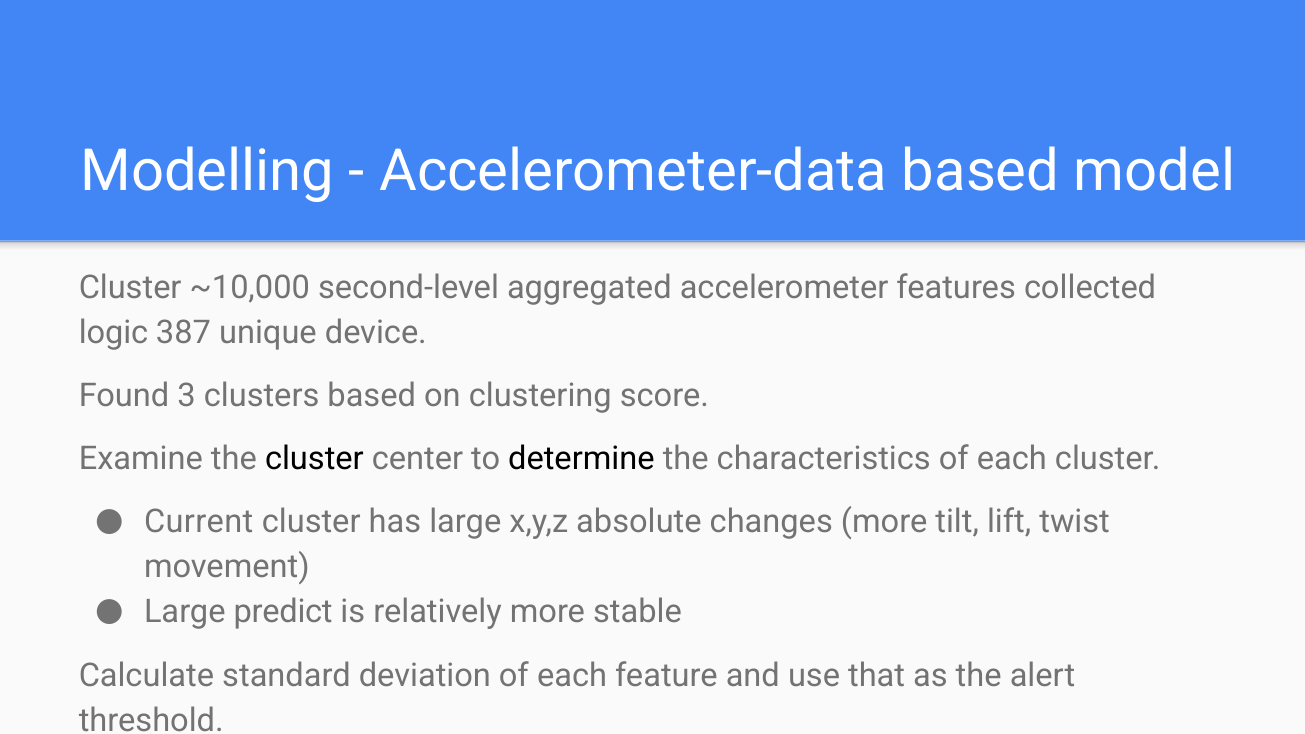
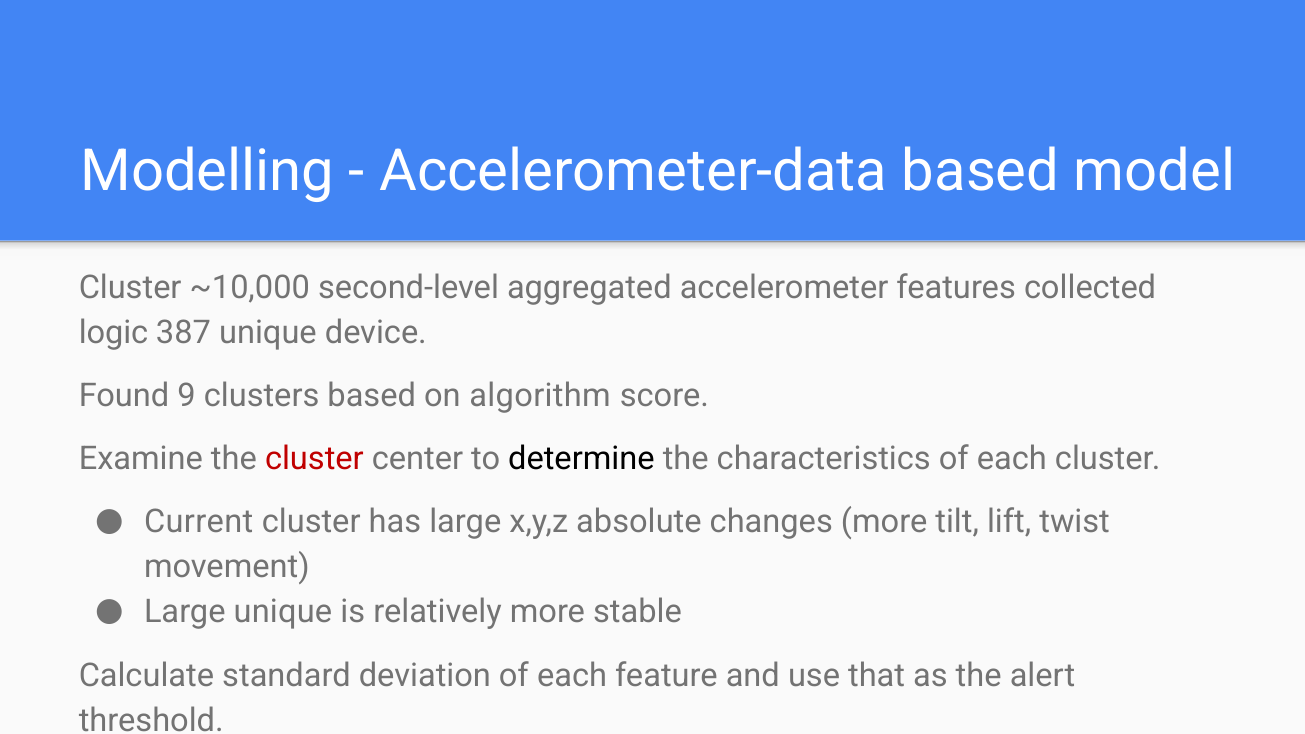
3: 3 -> 9
clustering: clustering -> algorithm
cluster at (314, 459) colour: black -> red
Large predict: predict -> unique
